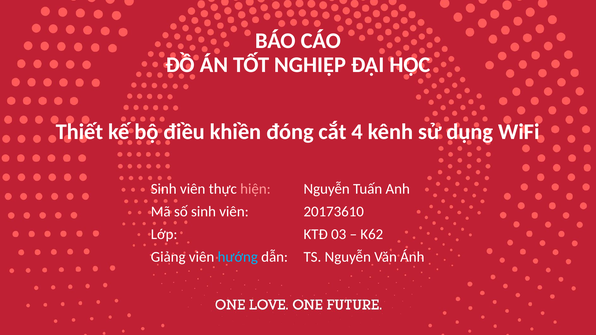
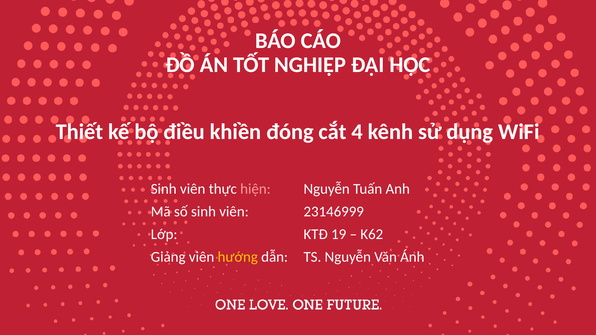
20173610: 20173610 -> 23146999
03: 03 -> 19
hướng colour: light blue -> yellow
